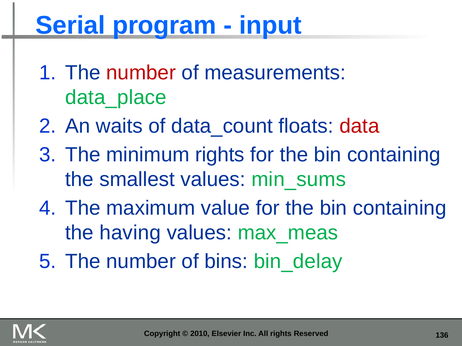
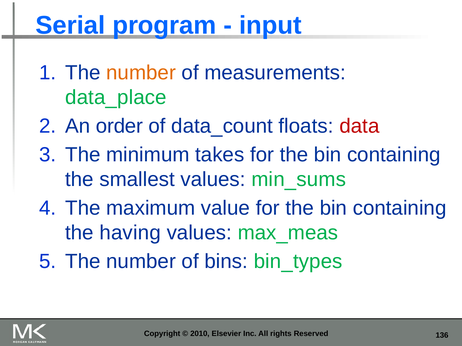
number at (141, 73) colour: red -> orange
waits: waits -> order
minimum rights: rights -> takes
bin_delay: bin_delay -> bin_types
